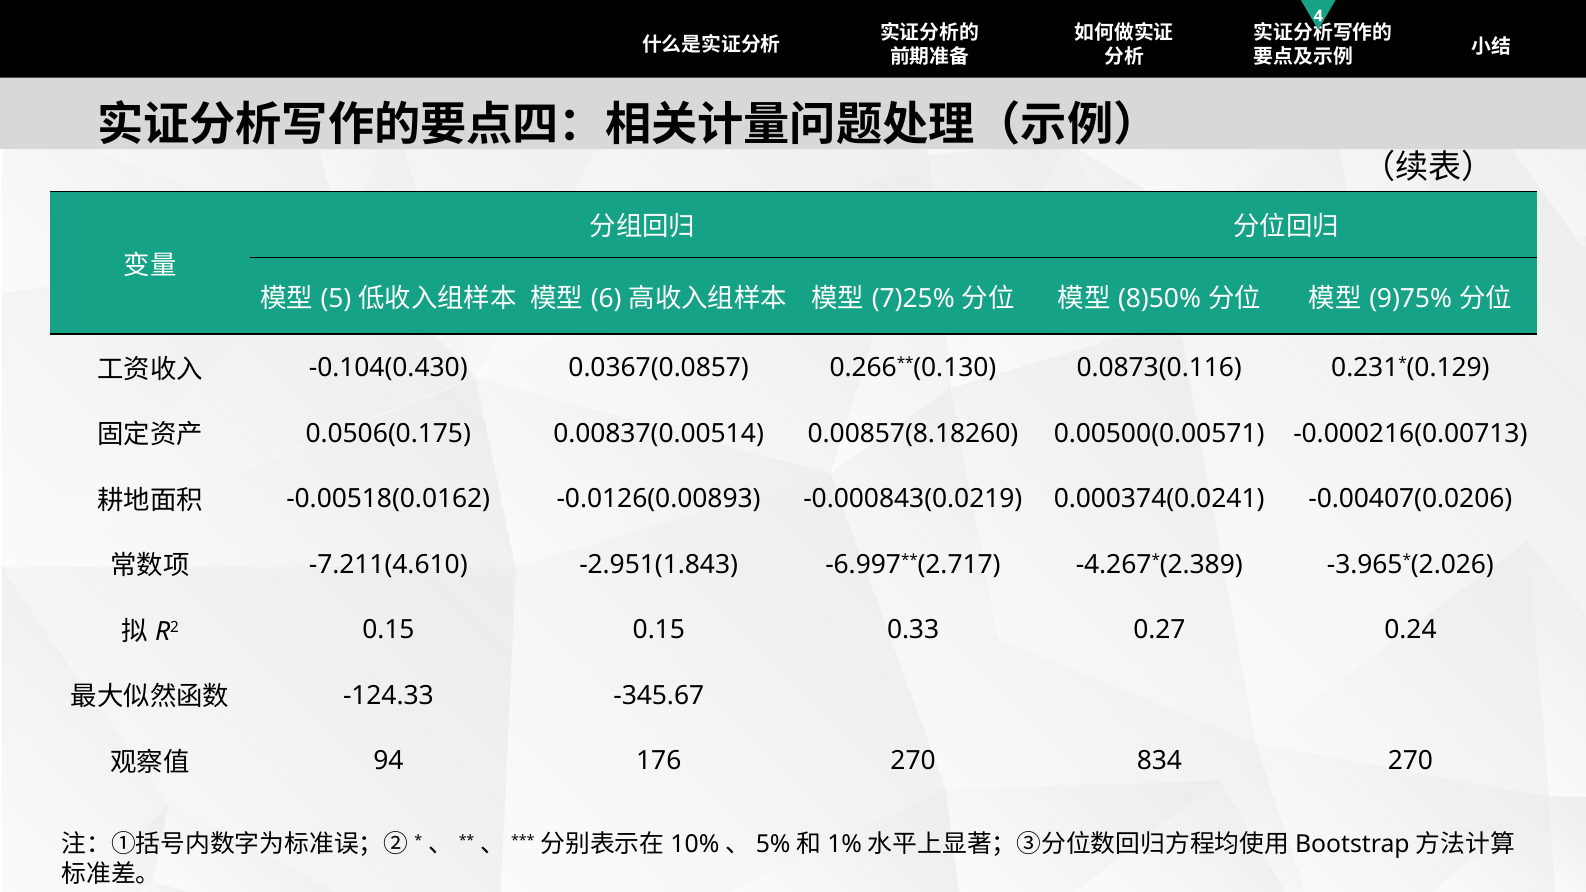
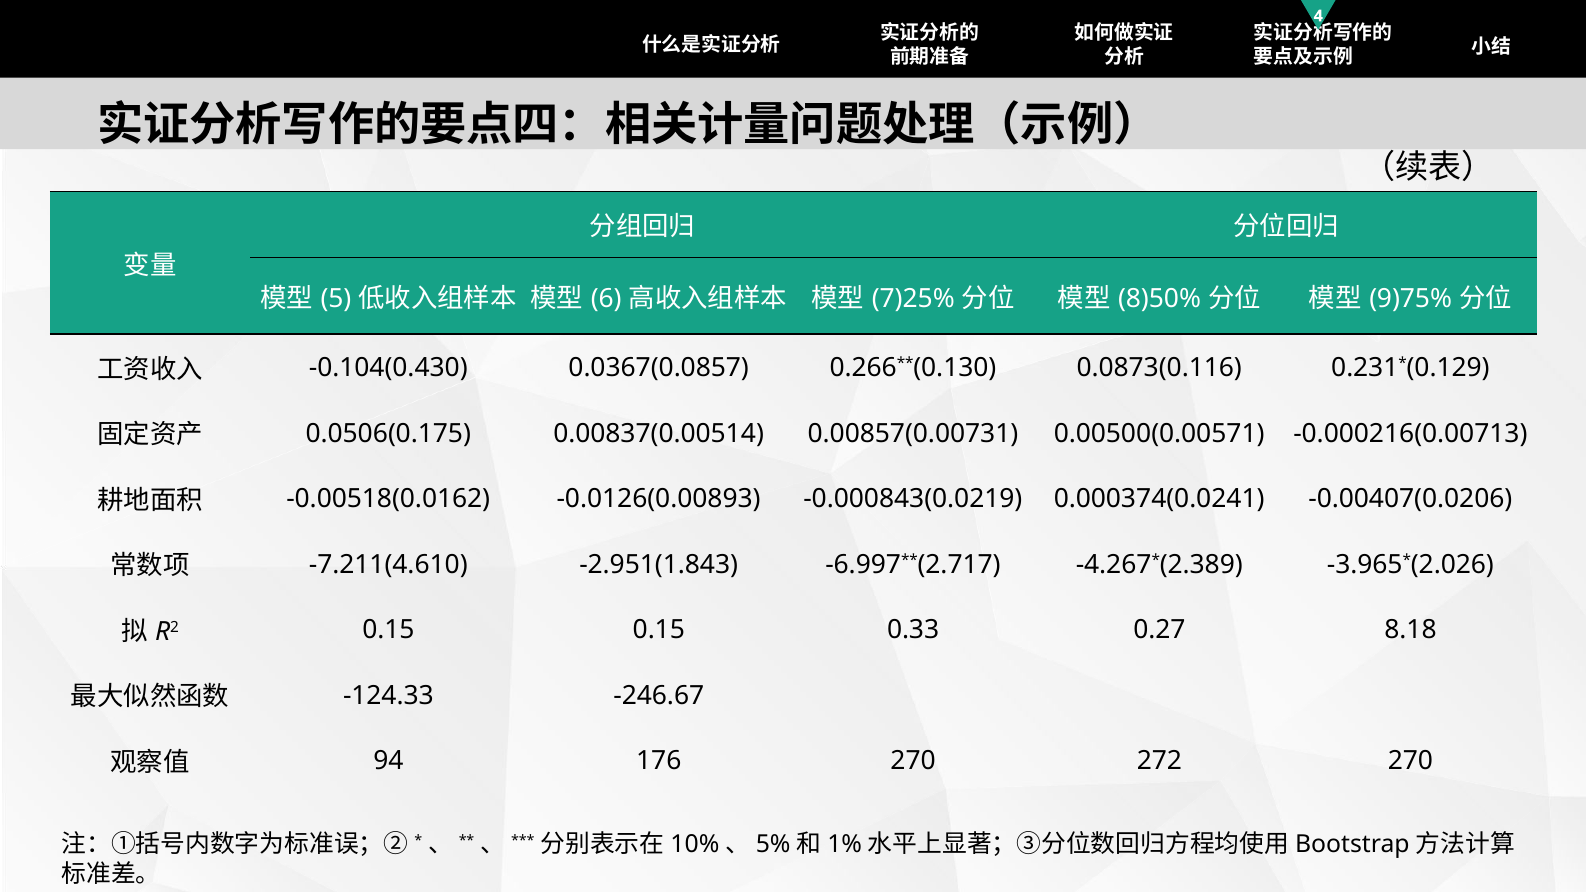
0.00857(8.18260: 0.00857(8.18260 -> 0.00857(0.00731
0.24: 0.24 -> 8.18
-345.67: -345.67 -> -246.67
834: 834 -> 272
